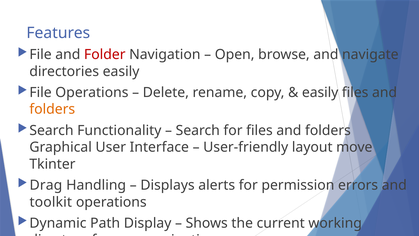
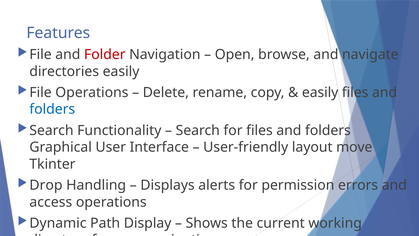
folders at (52, 109) colour: orange -> blue
Drag: Drag -> Drop
toolkit: toolkit -> access
